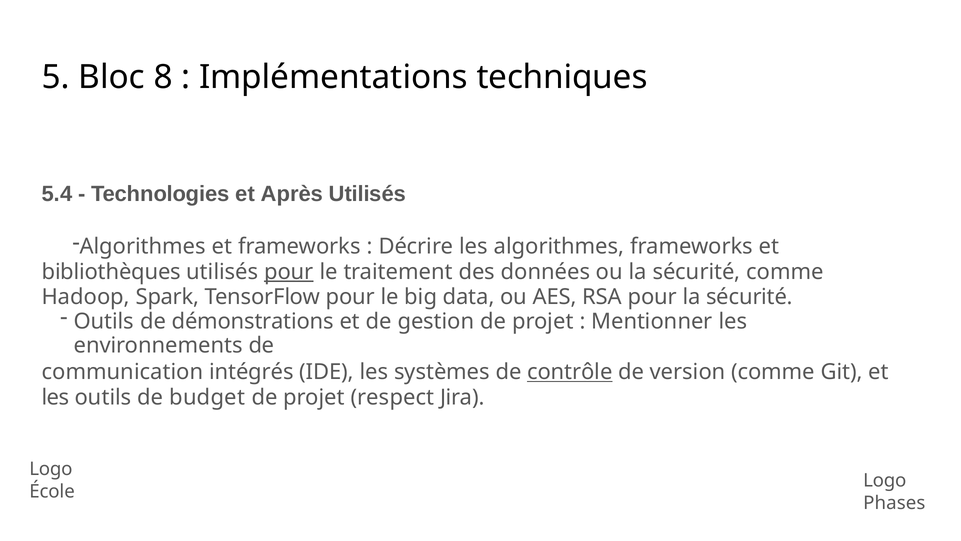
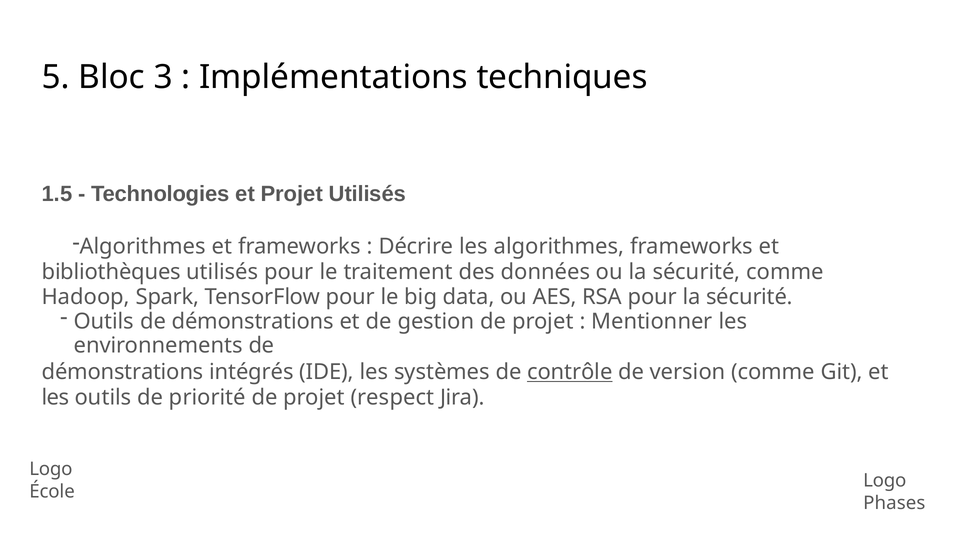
8: 8 -> 3
5.4: 5.4 -> 1.5
et Après: Après -> Projet
pour at (289, 272) underline: present -> none
communication at (122, 372): communication -> démonstrations
budget: budget -> priorité
